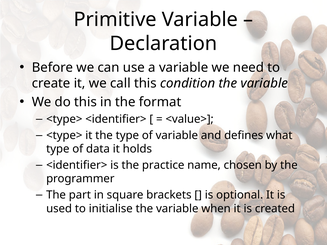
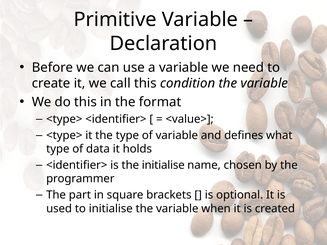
the practice: practice -> initialise
